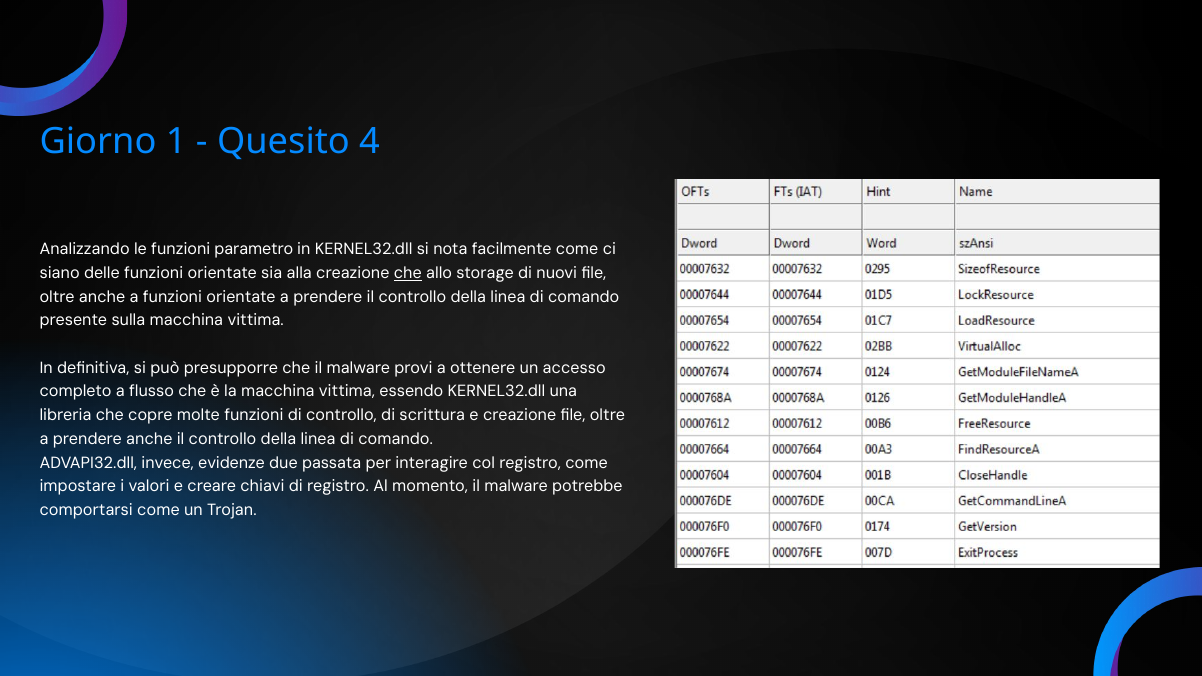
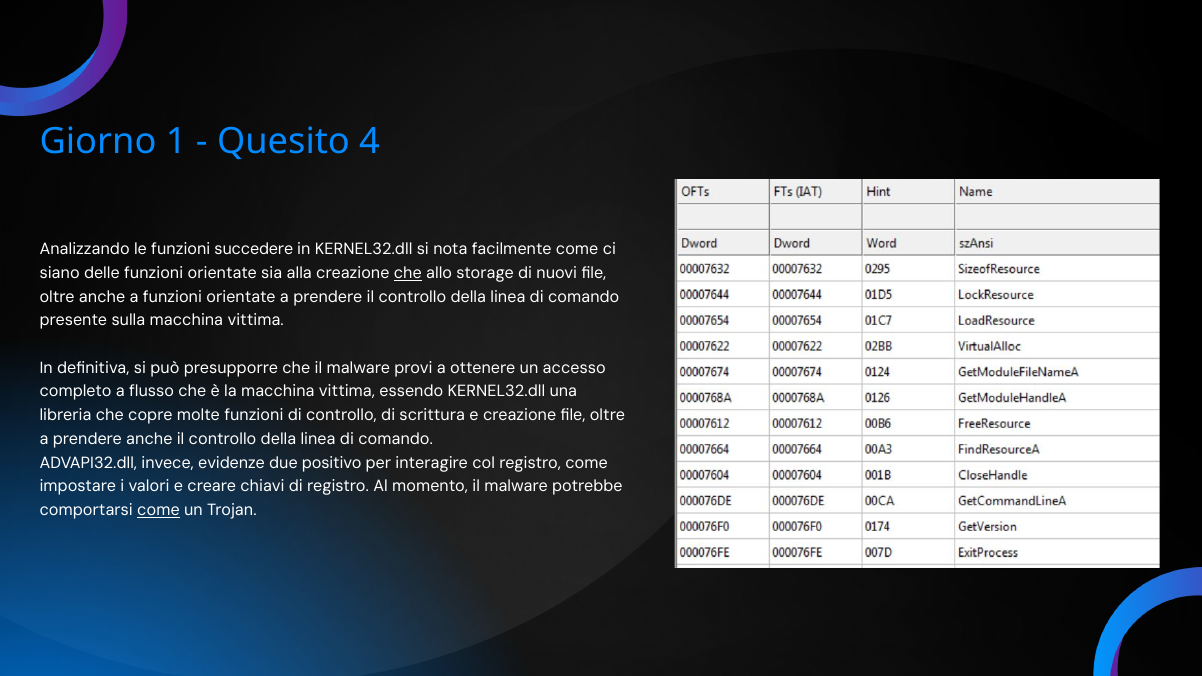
parametro: parametro -> succedere
passata: passata -> positivo
come at (158, 510) underline: none -> present
